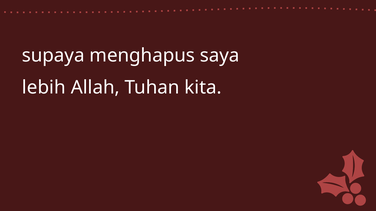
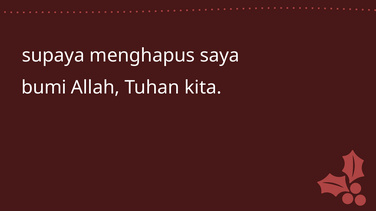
lebih: lebih -> bumi
